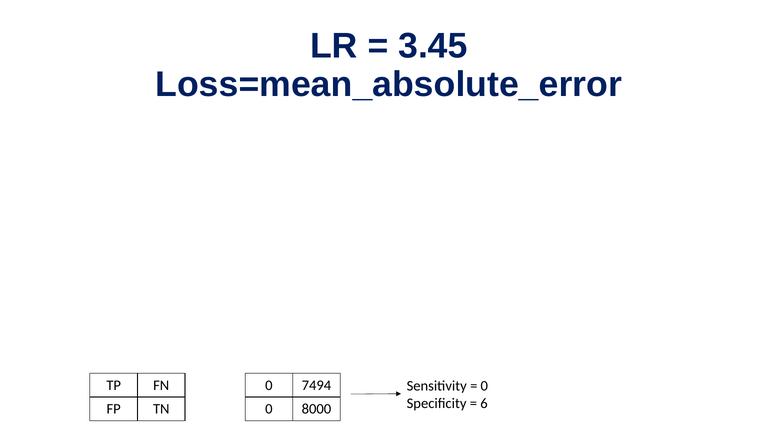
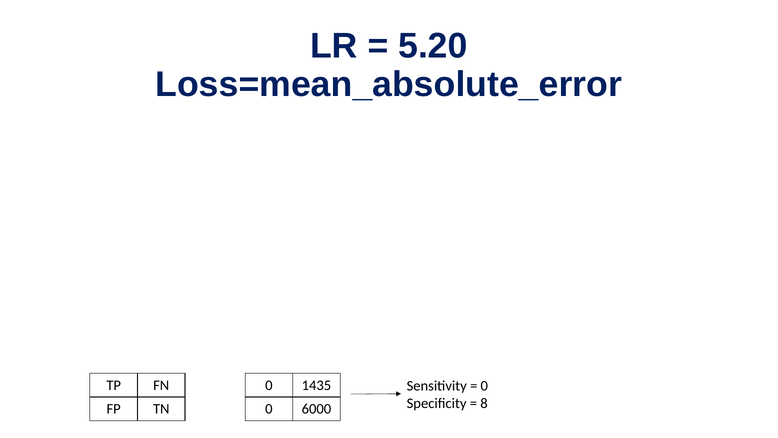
3.45: 3.45 -> 5.20
7494: 7494 -> 1435
6: 6 -> 8
8000: 8000 -> 6000
